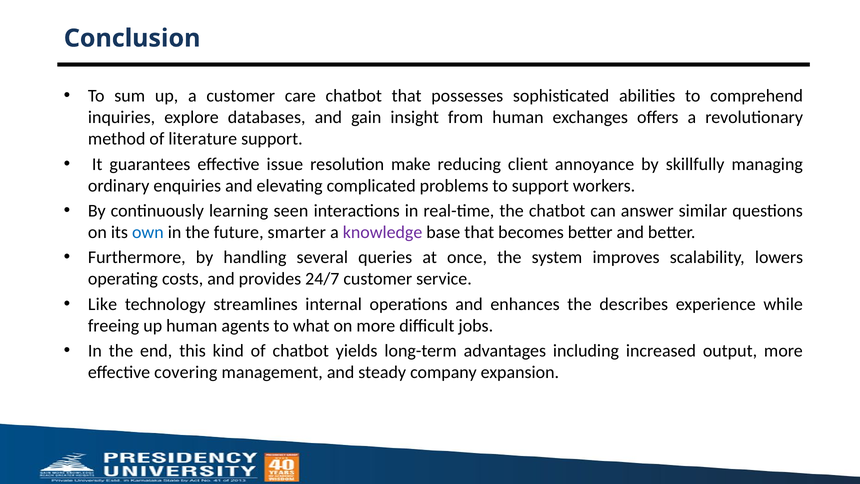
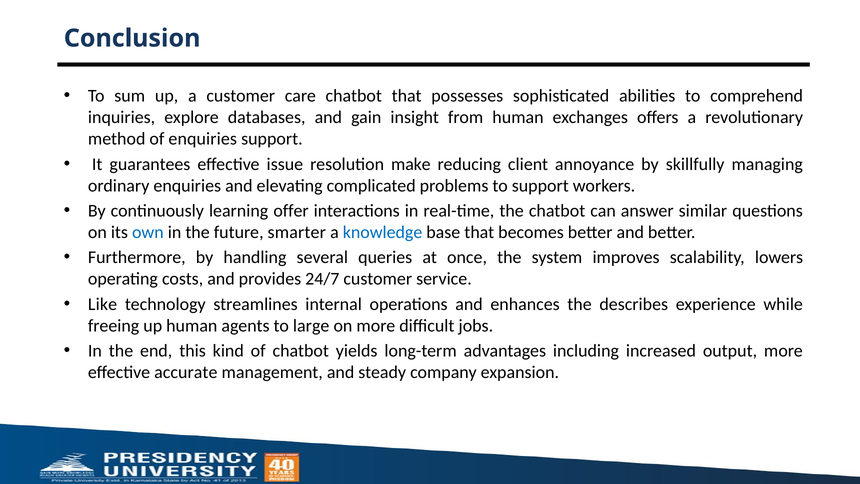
of literature: literature -> enquiries
seen: seen -> offer
knowledge colour: purple -> blue
what: what -> large
covering: covering -> accurate
